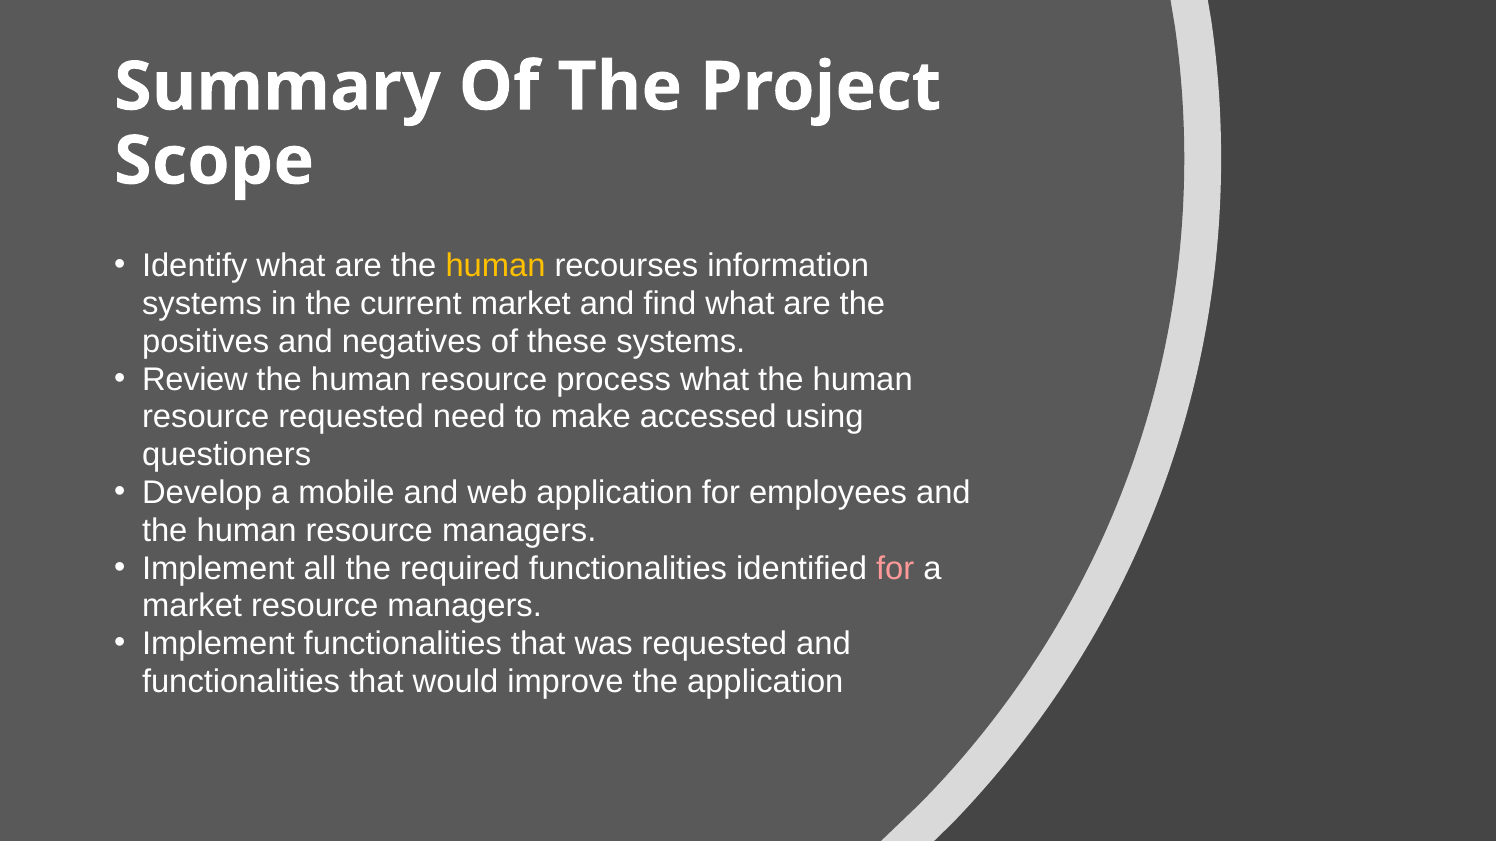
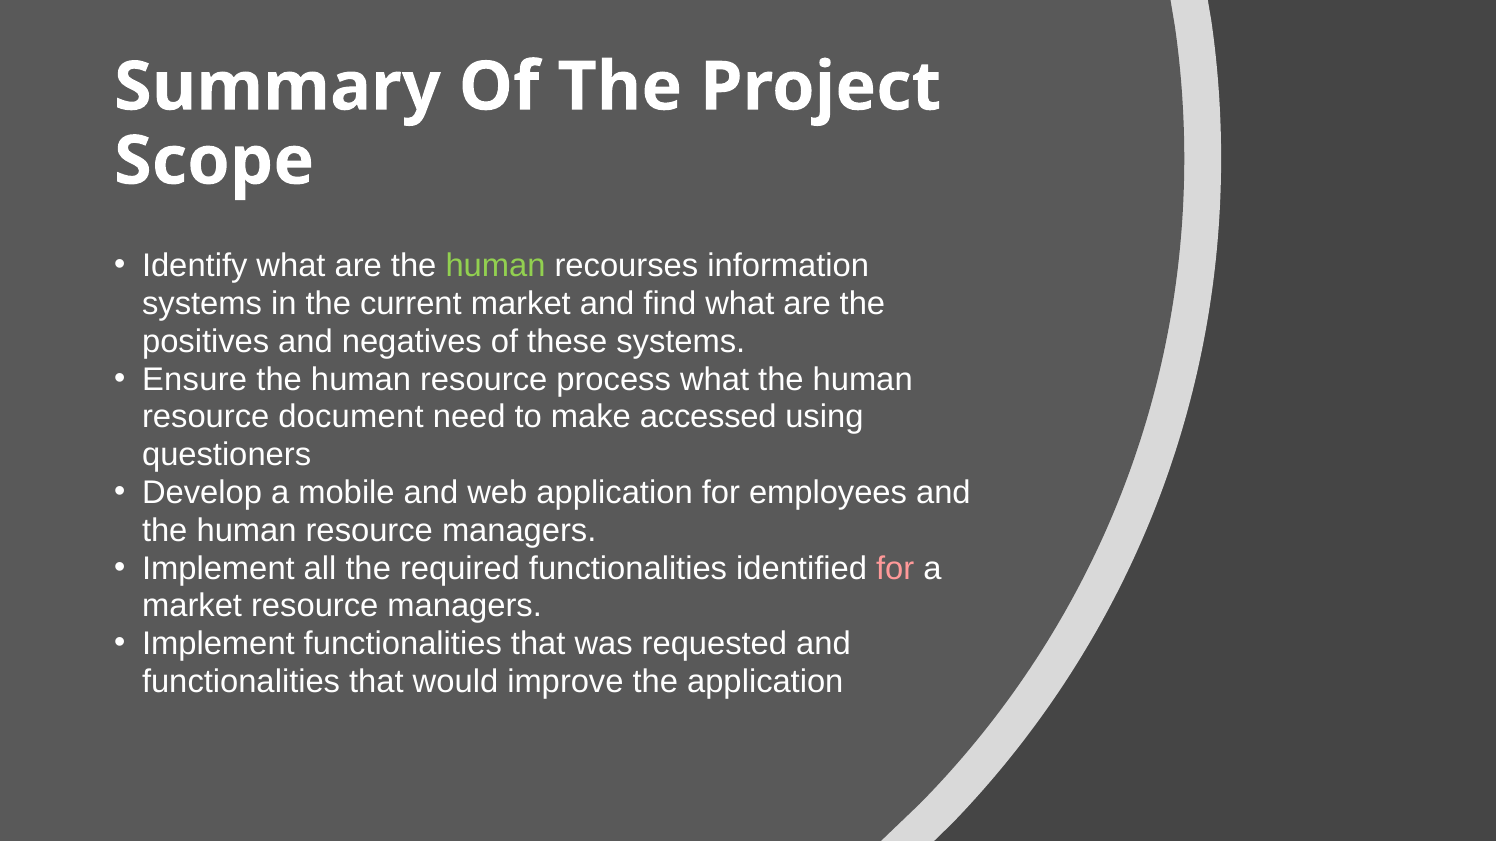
human at (496, 266) colour: yellow -> light green
Review: Review -> Ensure
resource requested: requested -> document
